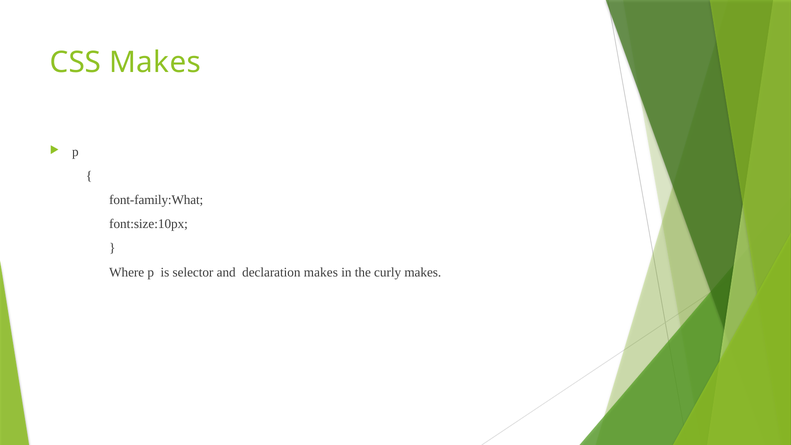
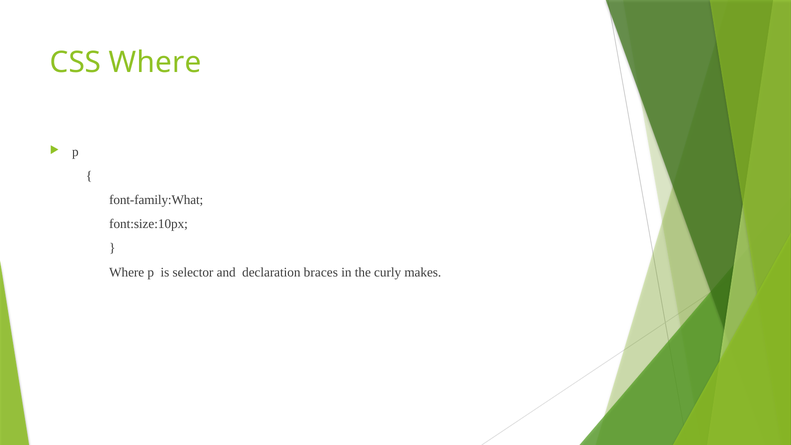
CSS Makes: Makes -> Where
declaration makes: makes -> braces
